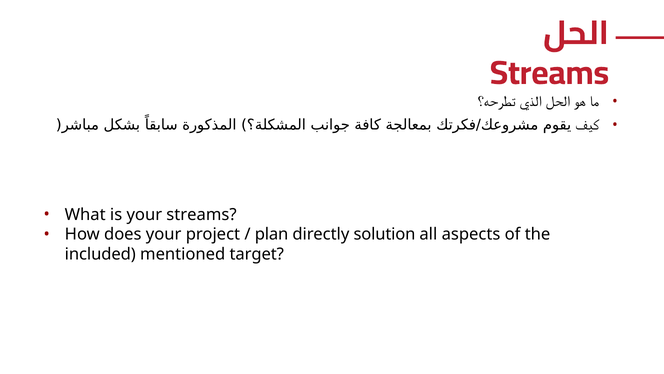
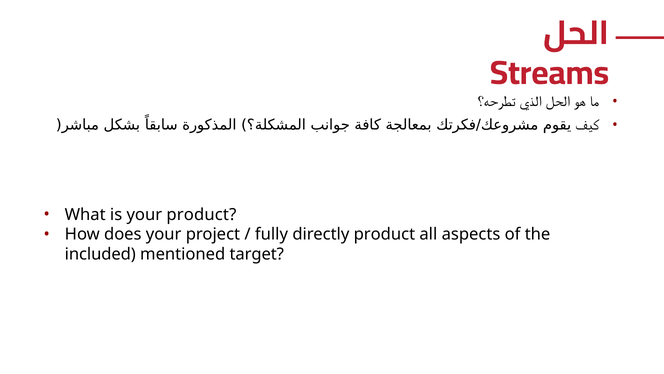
your streams: streams -> product
plan: plan -> fully
directly solution: solution -> product
